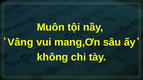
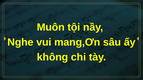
Vâng: Vâng -> Nghe
